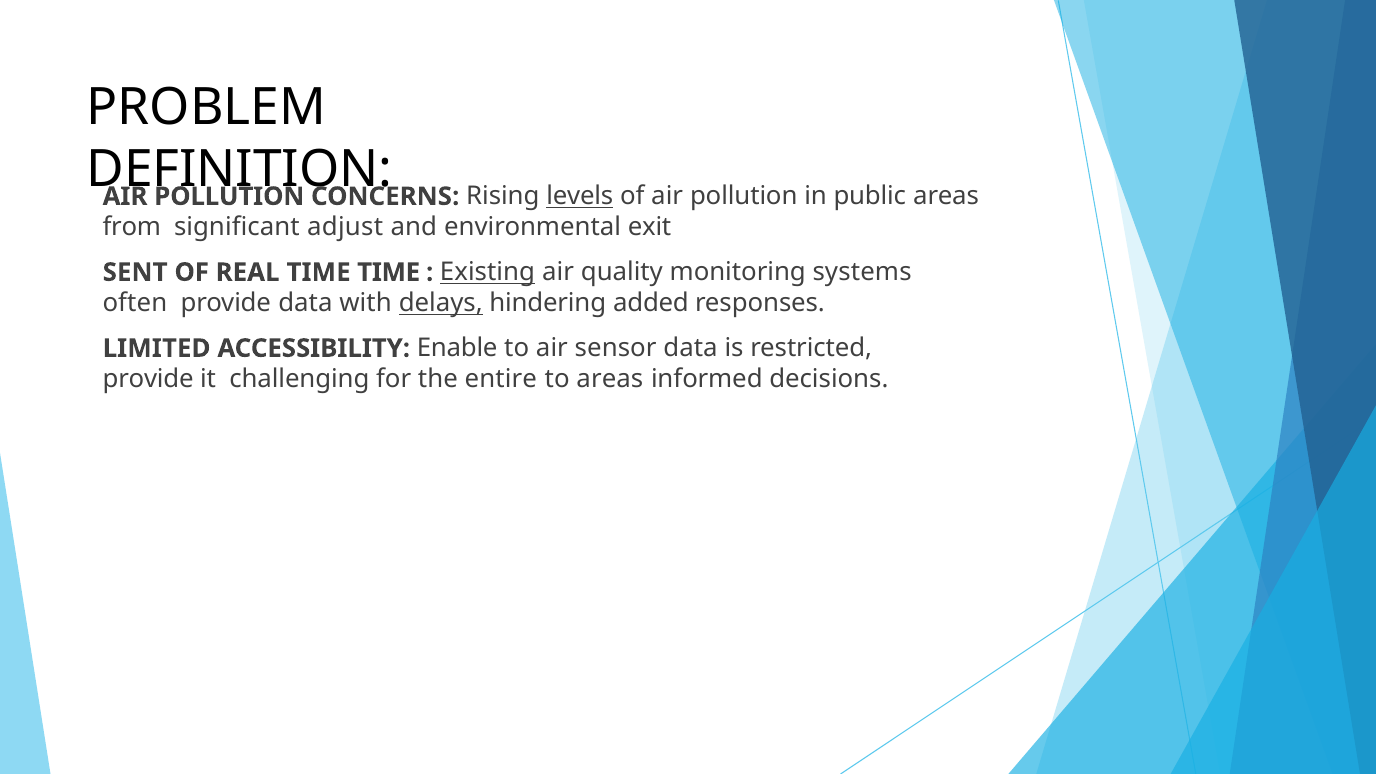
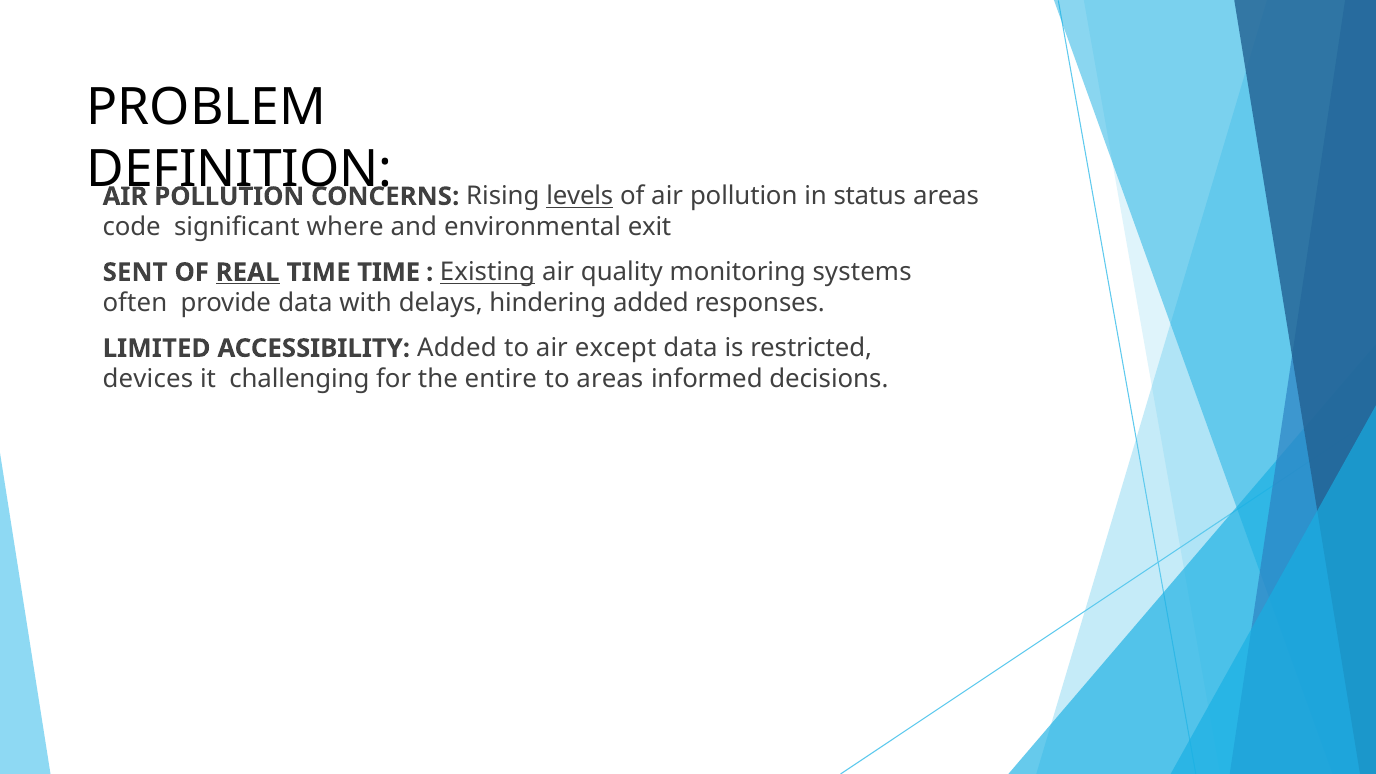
public: public -> status
from: from -> code
adjust: adjust -> where
REAL underline: none -> present
delays underline: present -> none
ACCESSIBILITY Enable: Enable -> Added
sensor: sensor -> except
provide at (148, 379): provide -> devices
